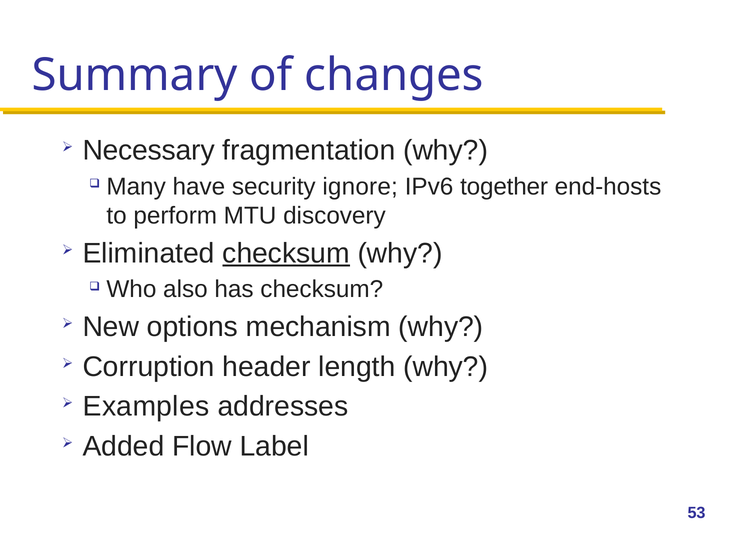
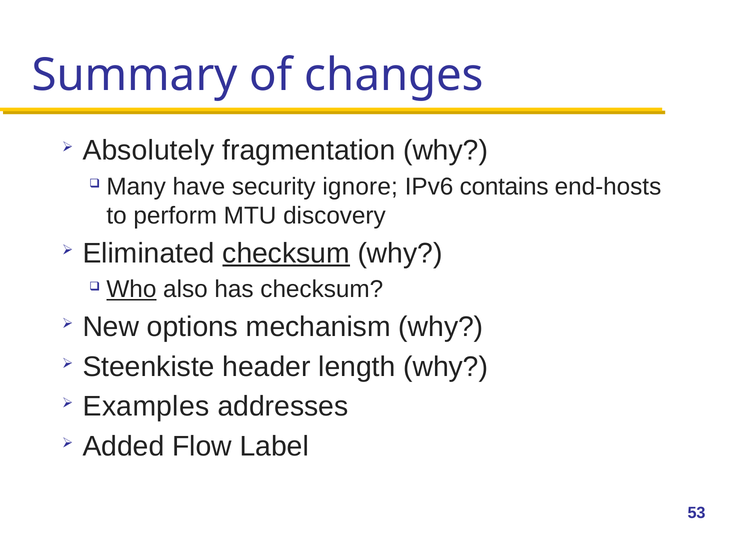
Necessary: Necessary -> Absolutely
together: together -> contains
Who underline: none -> present
Corruption: Corruption -> Steenkiste
